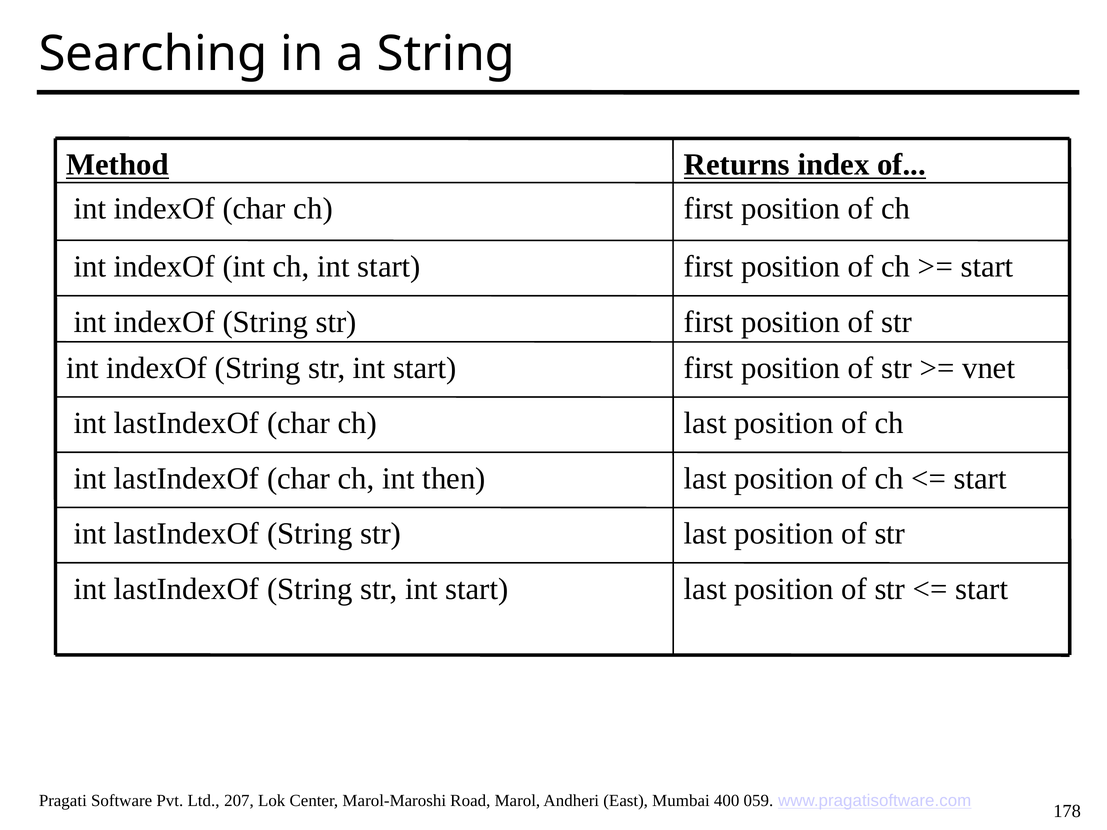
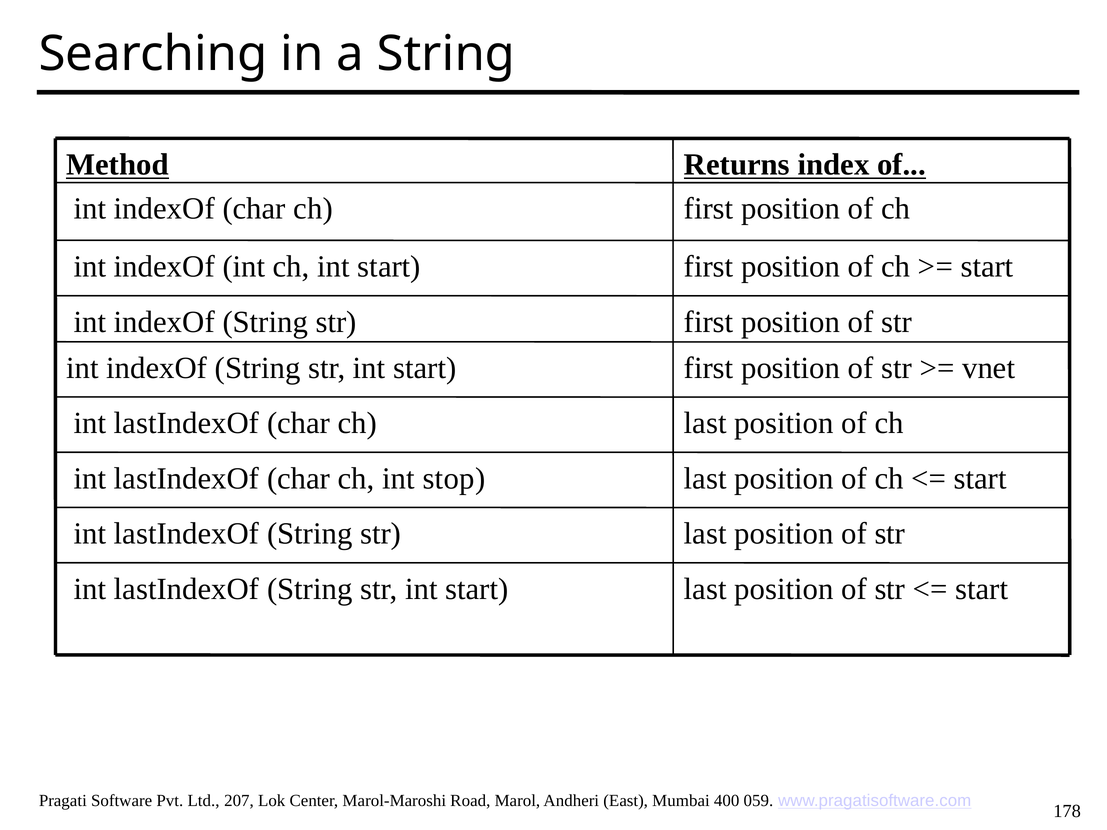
then: then -> stop
